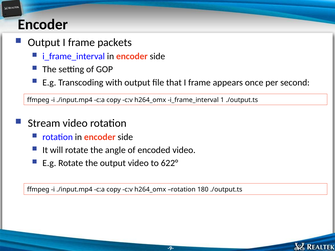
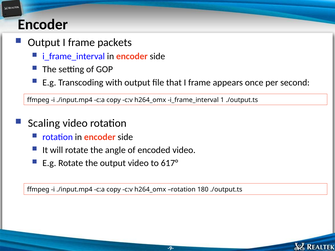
Stream: Stream -> Scaling
622°: 622° -> 617°
